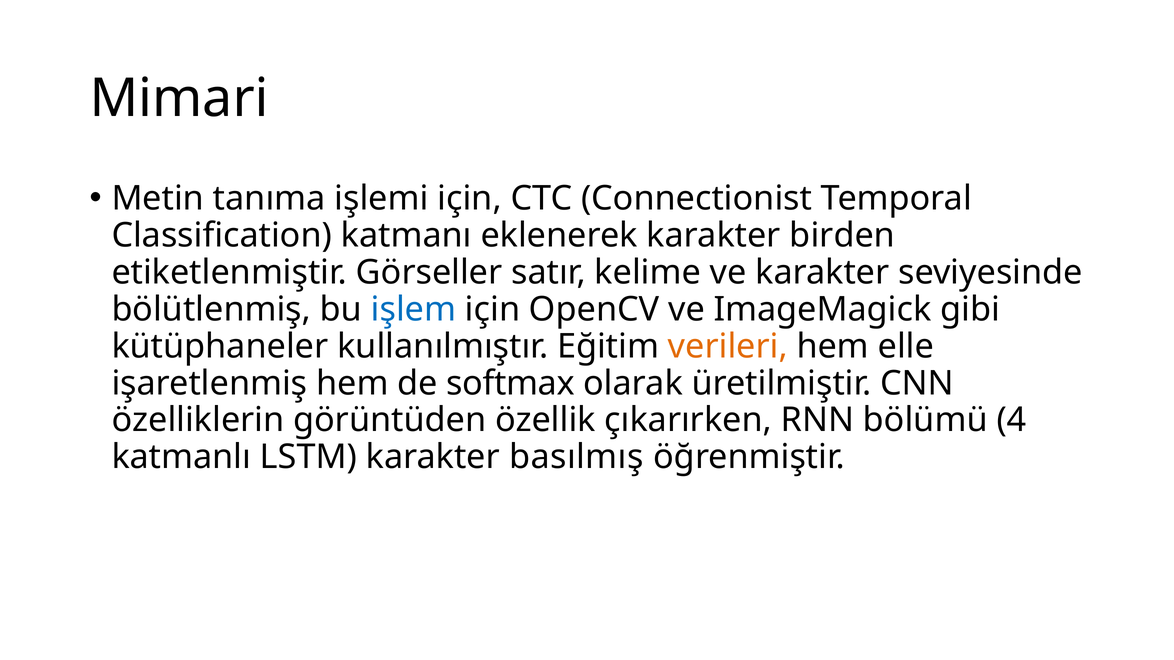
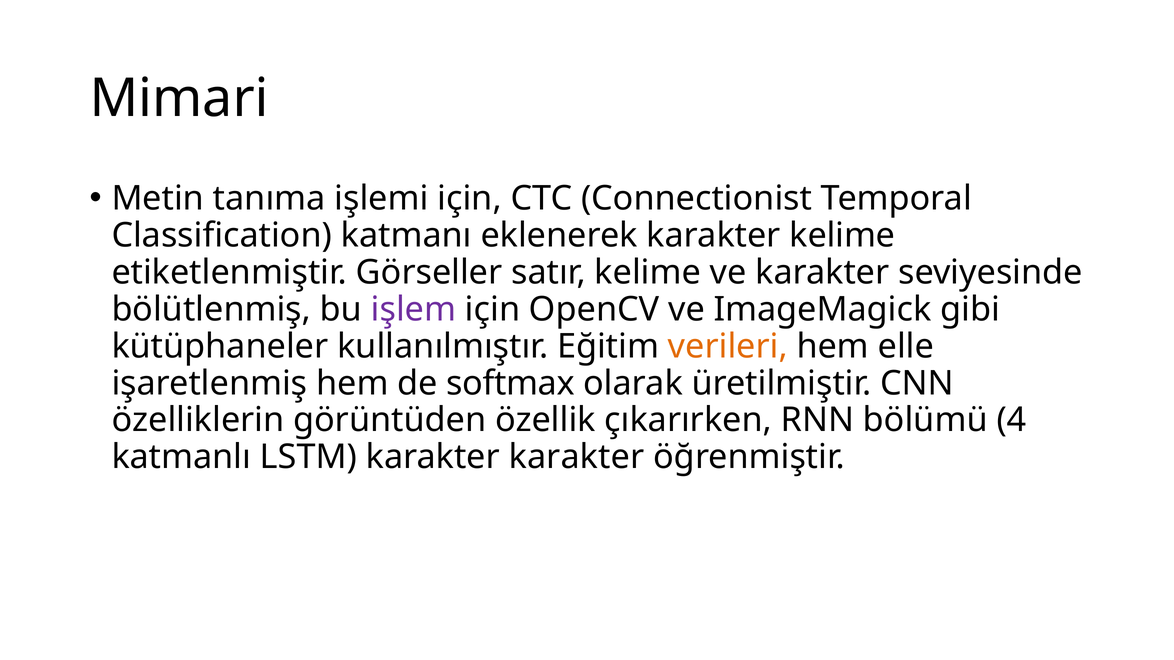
karakter birden: birden -> kelime
işlem colour: blue -> purple
karakter basılmış: basılmış -> karakter
